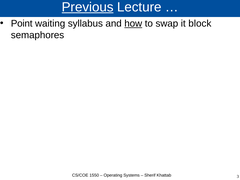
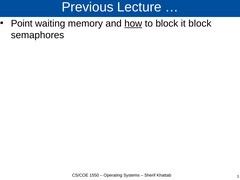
Previous underline: present -> none
syllabus: syllabus -> memory
to swap: swap -> block
